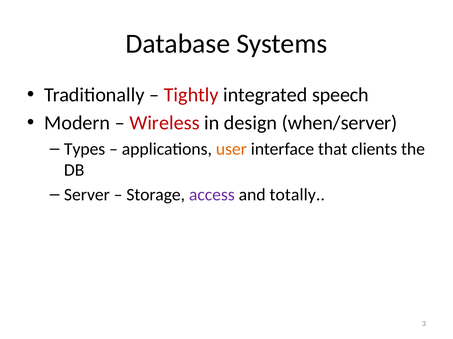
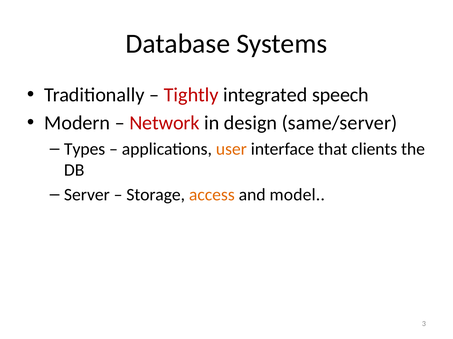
Wireless: Wireless -> Network
when/server: when/server -> same/server
access colour: purple -> orange
totally: totally -> model
